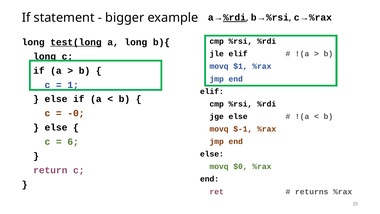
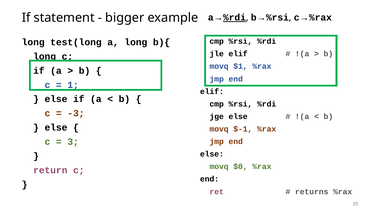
test(long underline: present -> none
-0: -0 -> -3
6: 6 -> 3
